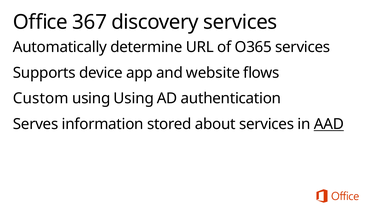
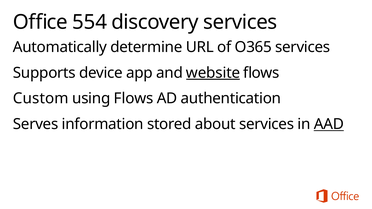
367: 367 -> 554
website underline: none -> present
using Using: Using -> Flows
